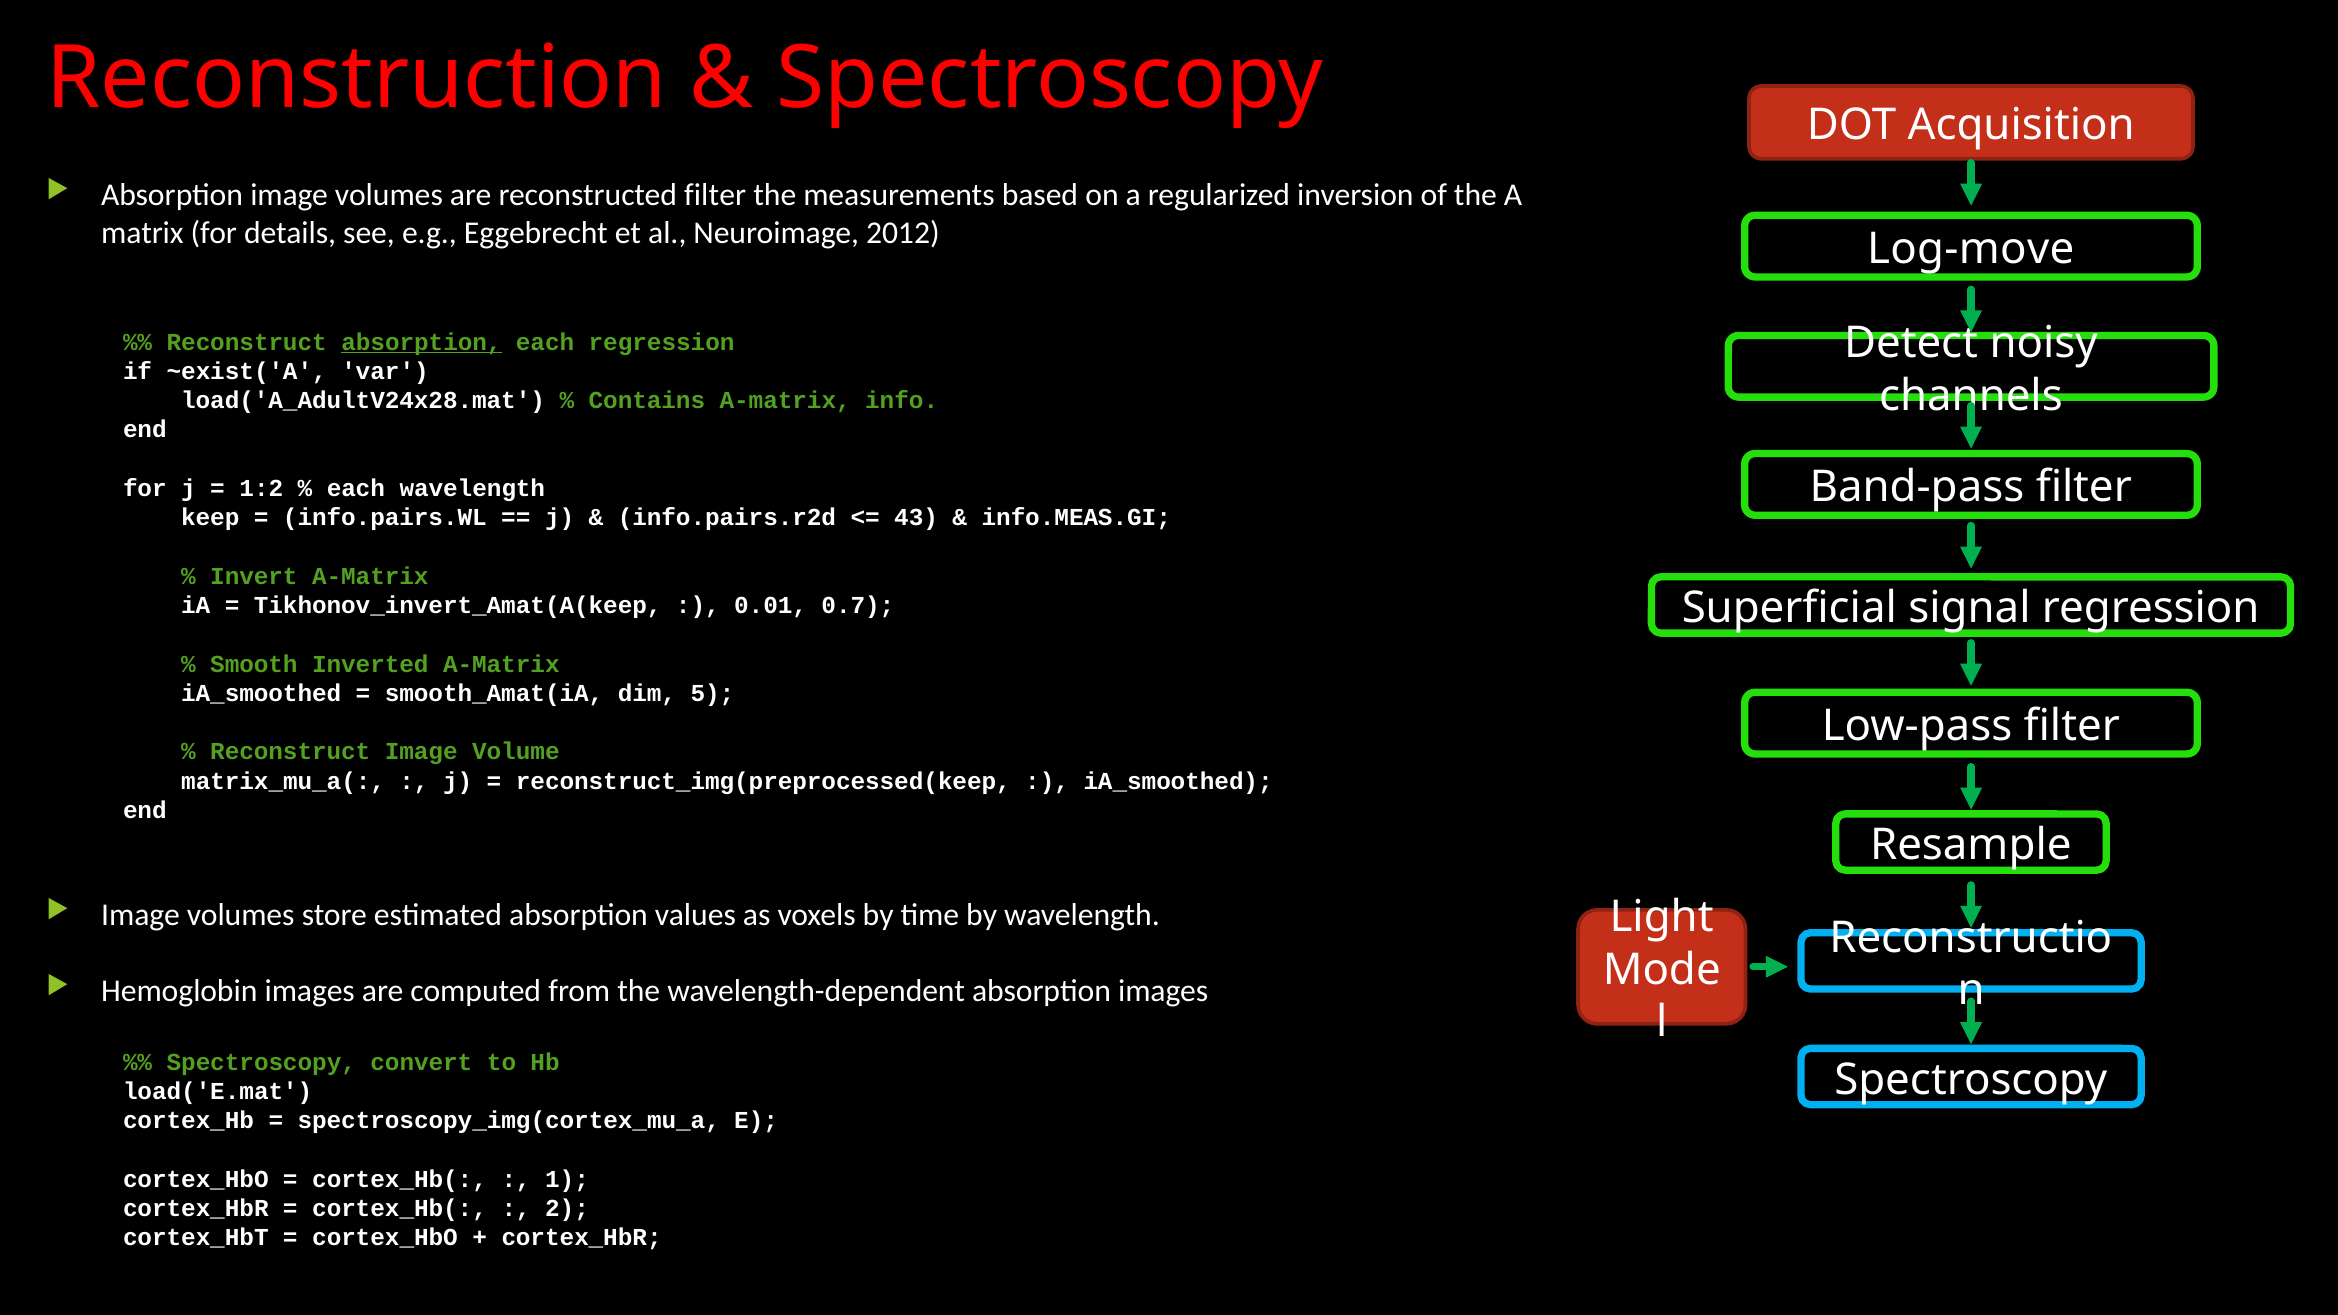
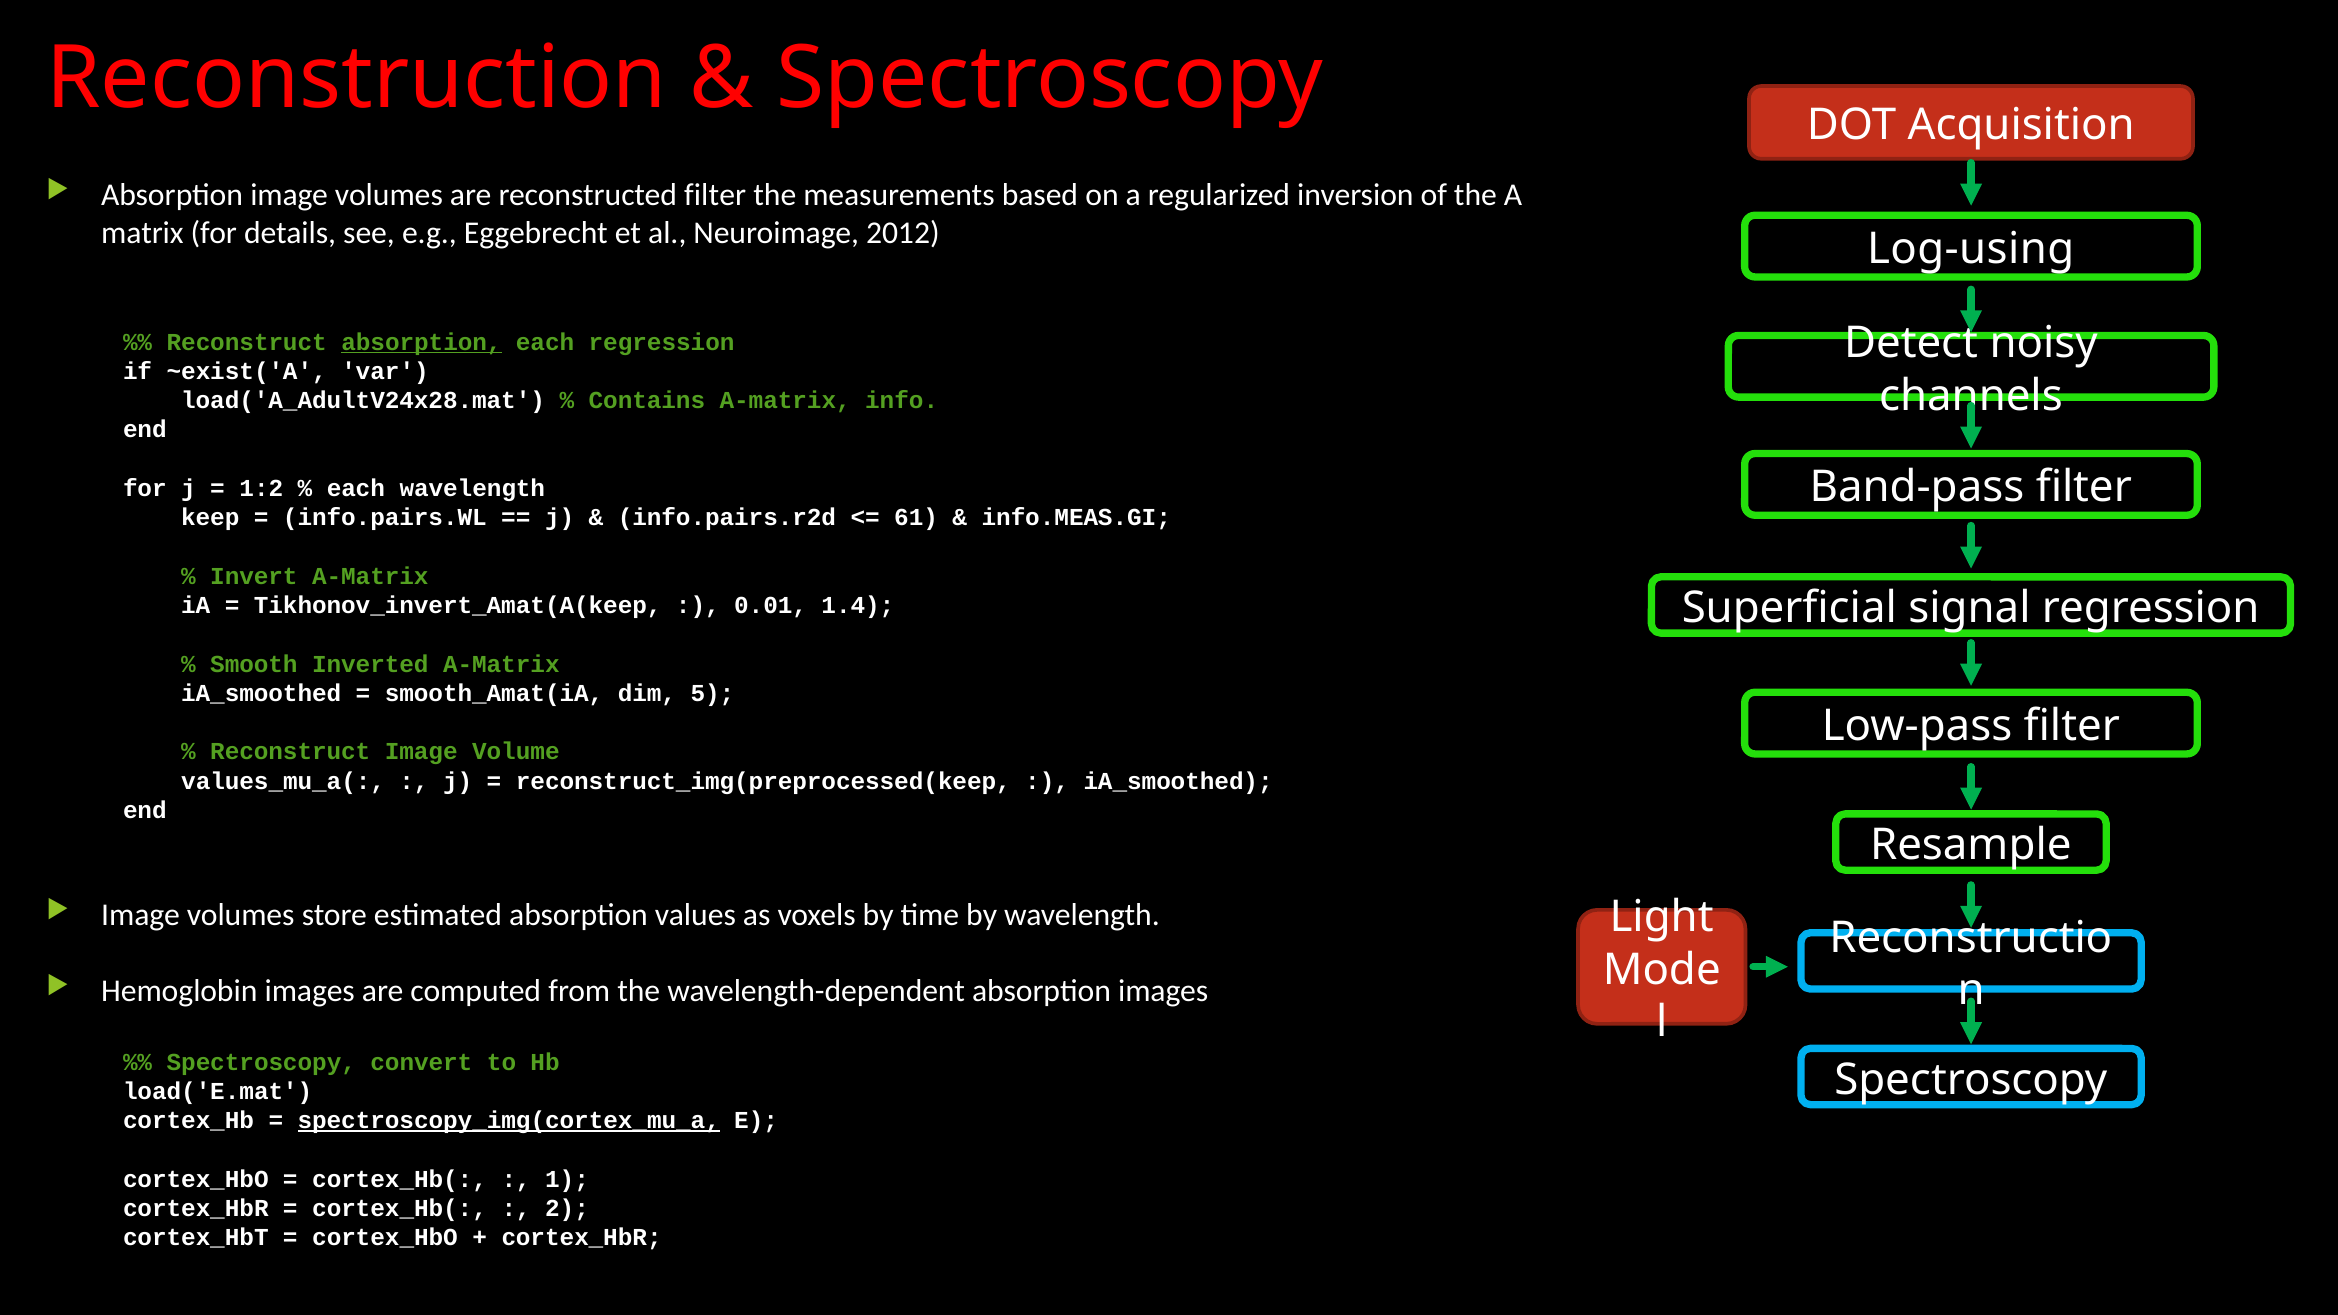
Log-move: Log-move -> Log-using
43: 43 -> 61
0.7: 0.7 -> 1.4
matrix_mu_a(: matrix_mu_a( -> values_mu_a(
spectroscopy_img(cortex_mu_a underline: none -> present
